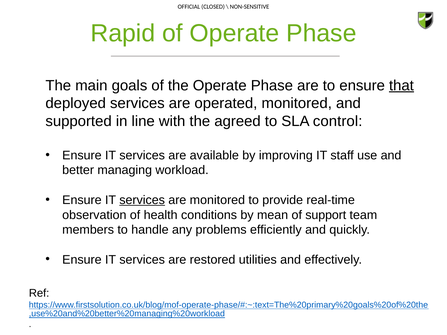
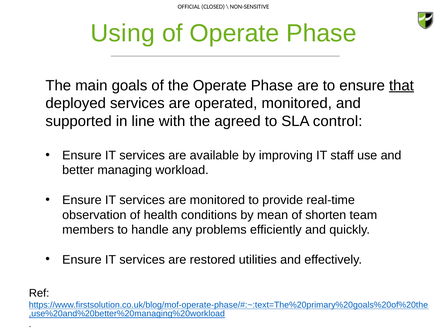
Rapid: Rapid -> Using
services at (142, 200) underline: present -> none
support: support -> shorten
